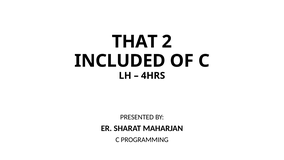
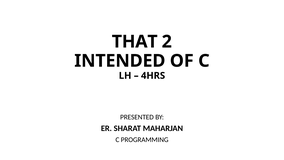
INCLUDED: INCLUDED -> INTENDED
